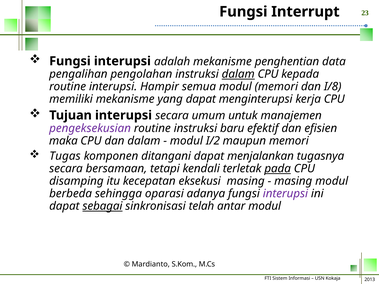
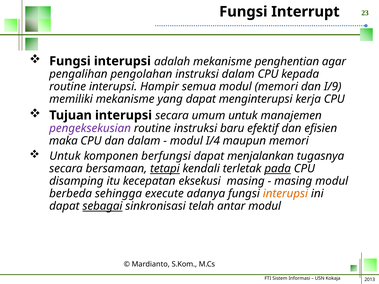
data: data -> agar
dalam at (238, 74) underline: present -> none
I/8: I/8 -> I/9
I/2: I/2 -> I/4
Tugas at (65, 156): Tugas -> Untuk
ditangani: ditangani -> berfungsi
tetapi underline: none -> present
oparasi: oparasi -> execute
interupsi at (285, 194) colour: purple -> orange
